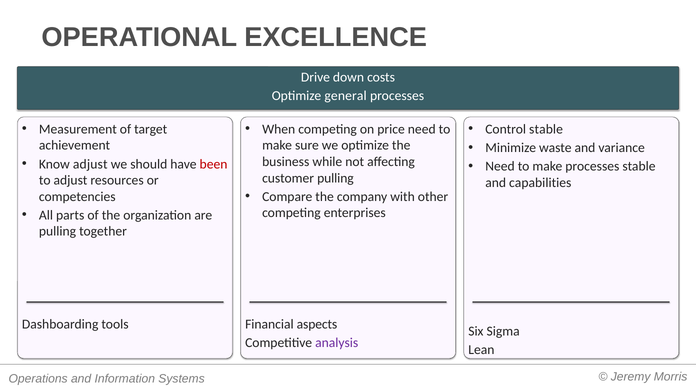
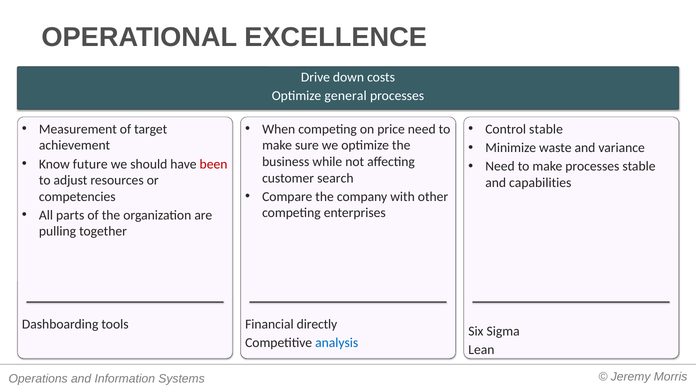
Know adjust: adjust -> future
customer pulling: pulling -> search
aspects: aspects -> directly
analysis colour: purple -> blue
